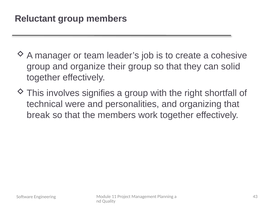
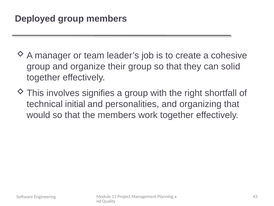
Reluctant: Reluctant -> Deployed
were: were -> initial
break: break -> would
